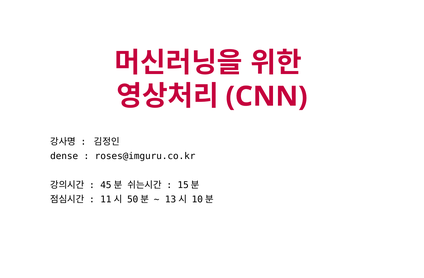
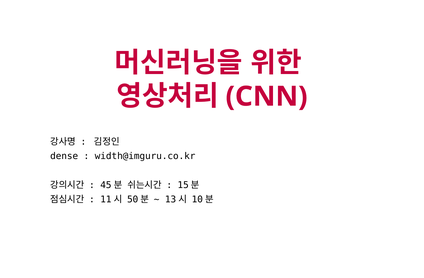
roses@imguru.co.kr: roses@imguru.co.kr -> width@imguru.co.kr
